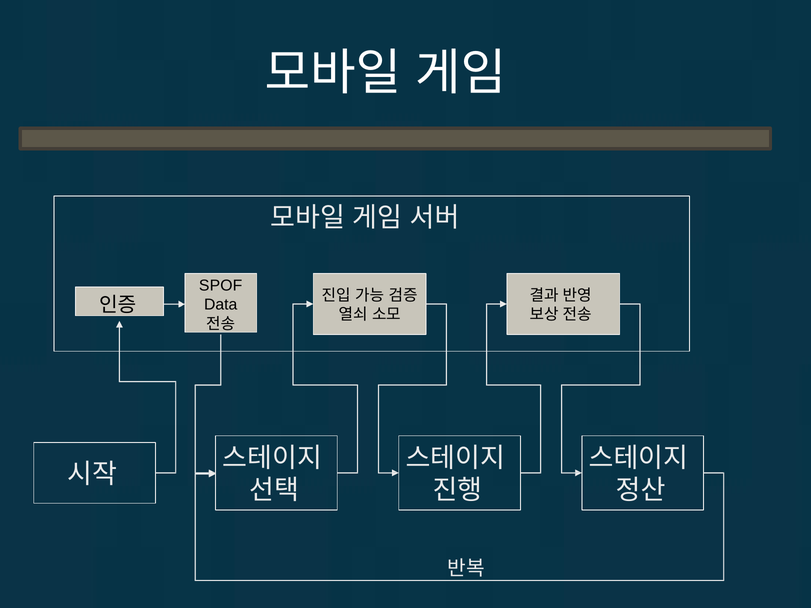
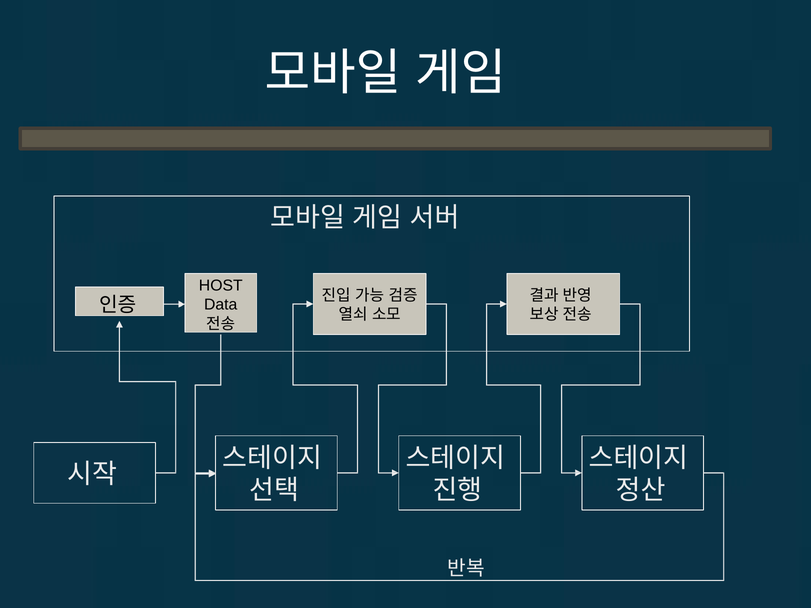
SPOF: SPOF -> HOST
